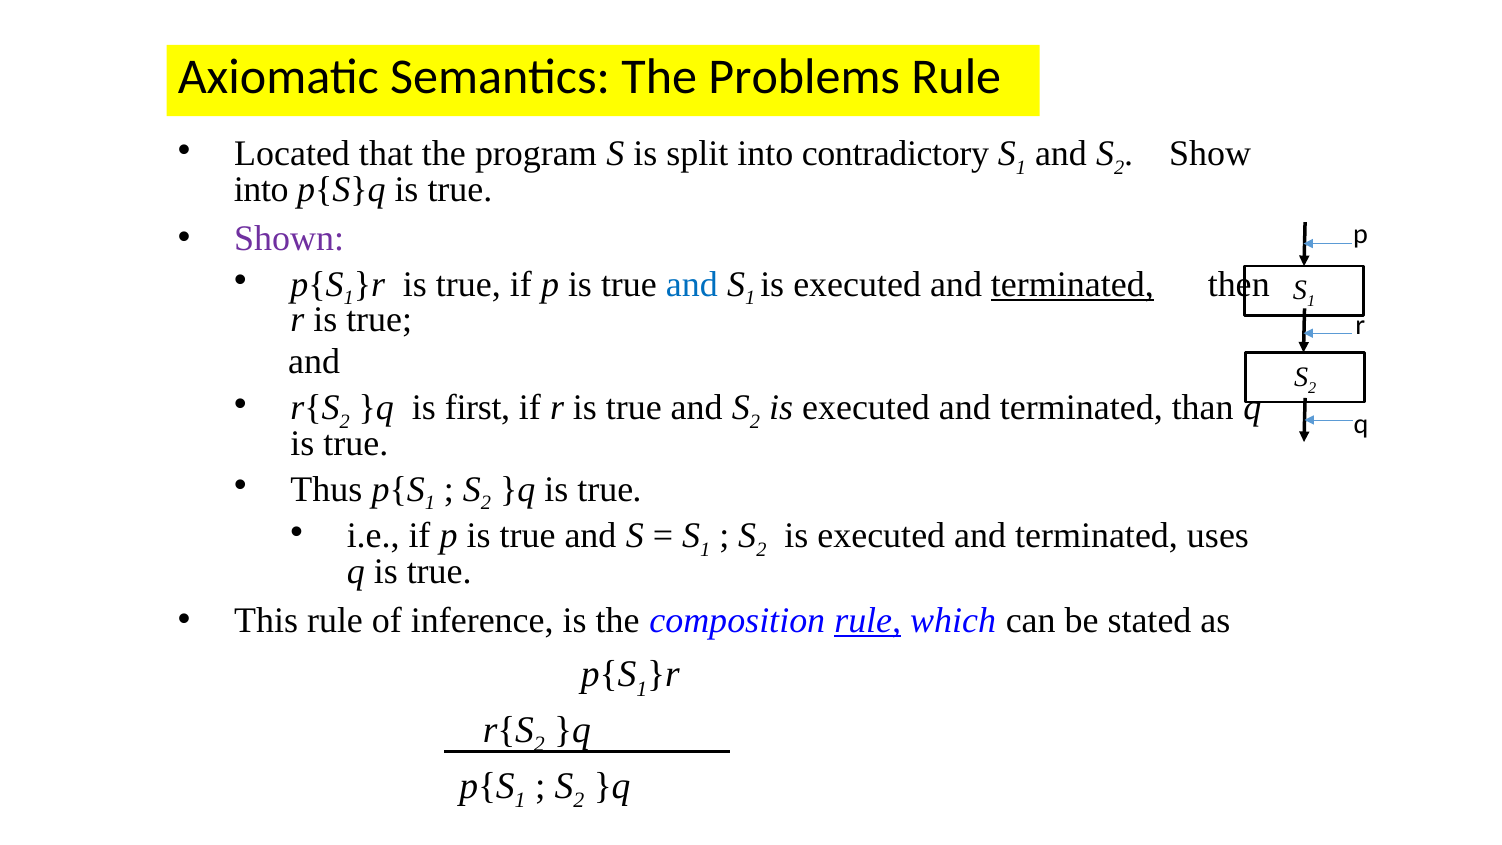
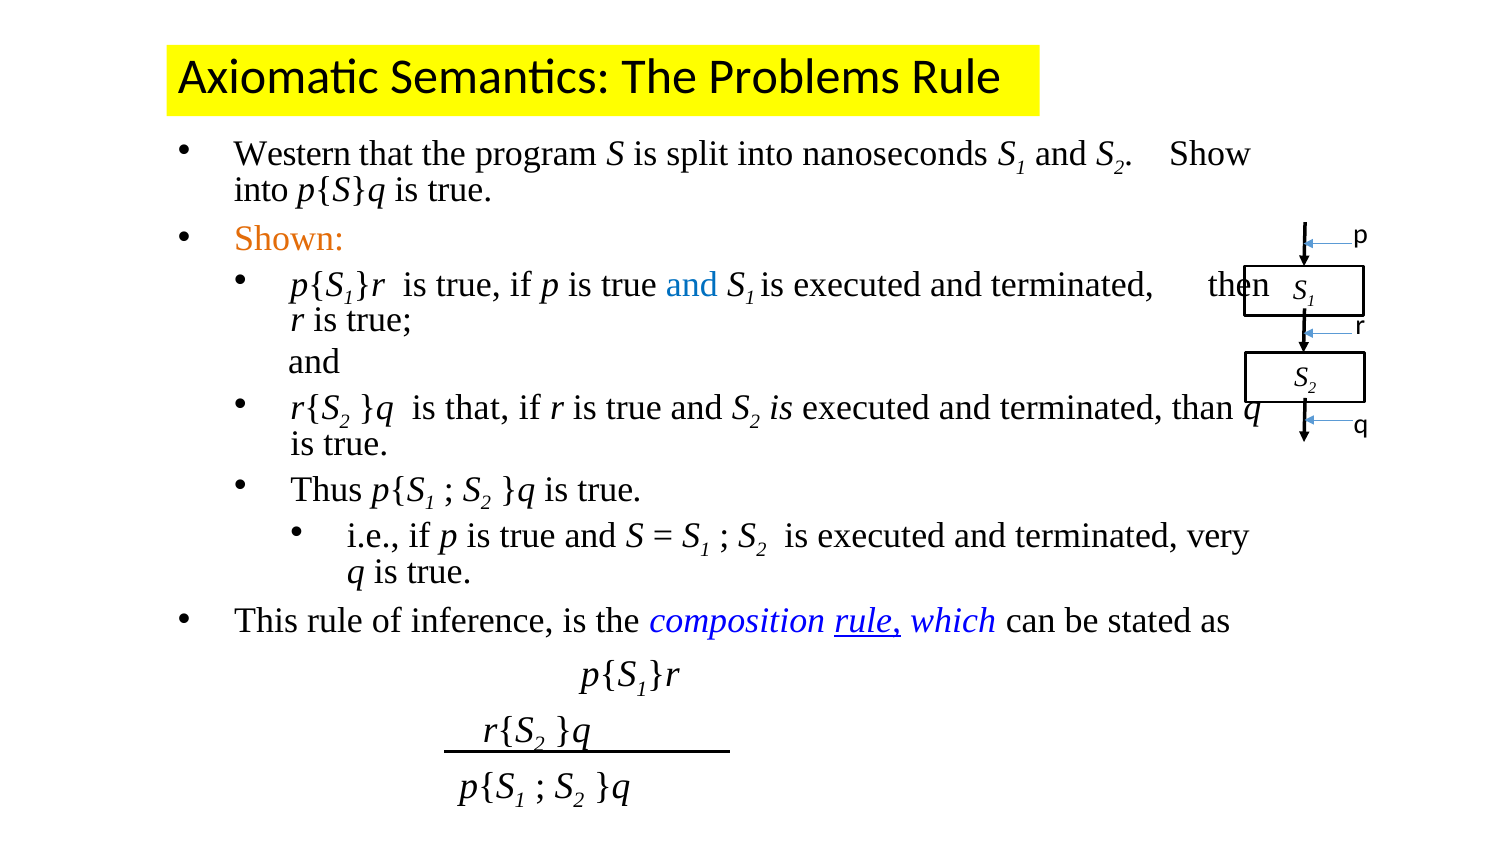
Located: Located -> Western
contradictory: contradictory -> nanoseconds
Shown colour: purple -> orange
terminated at (1072, 284) underline: present -> none
is first: first -> that
uses: uses -> very
